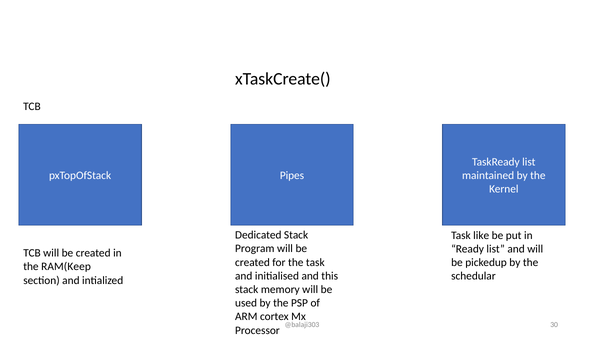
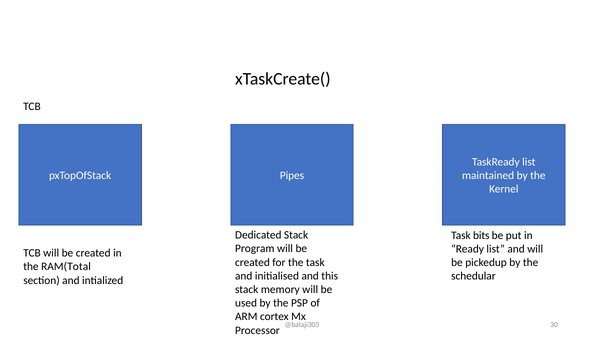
like: like -> bits
RAM(Keep: RAM(Keep -> RAM(Total
